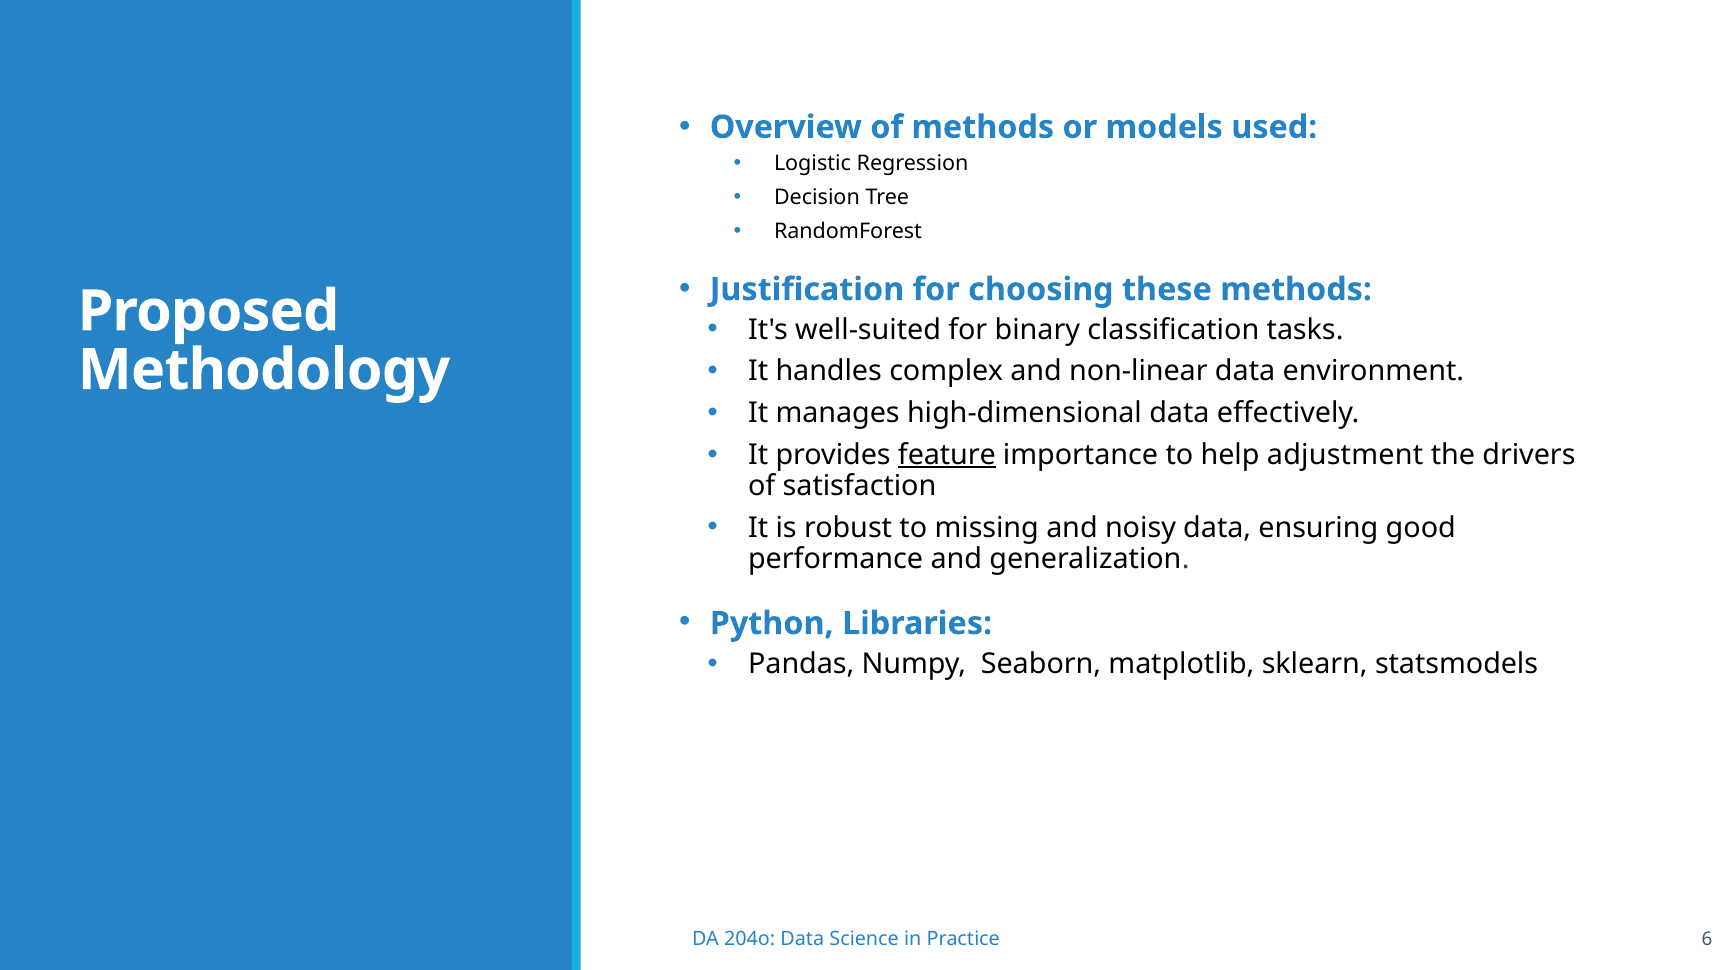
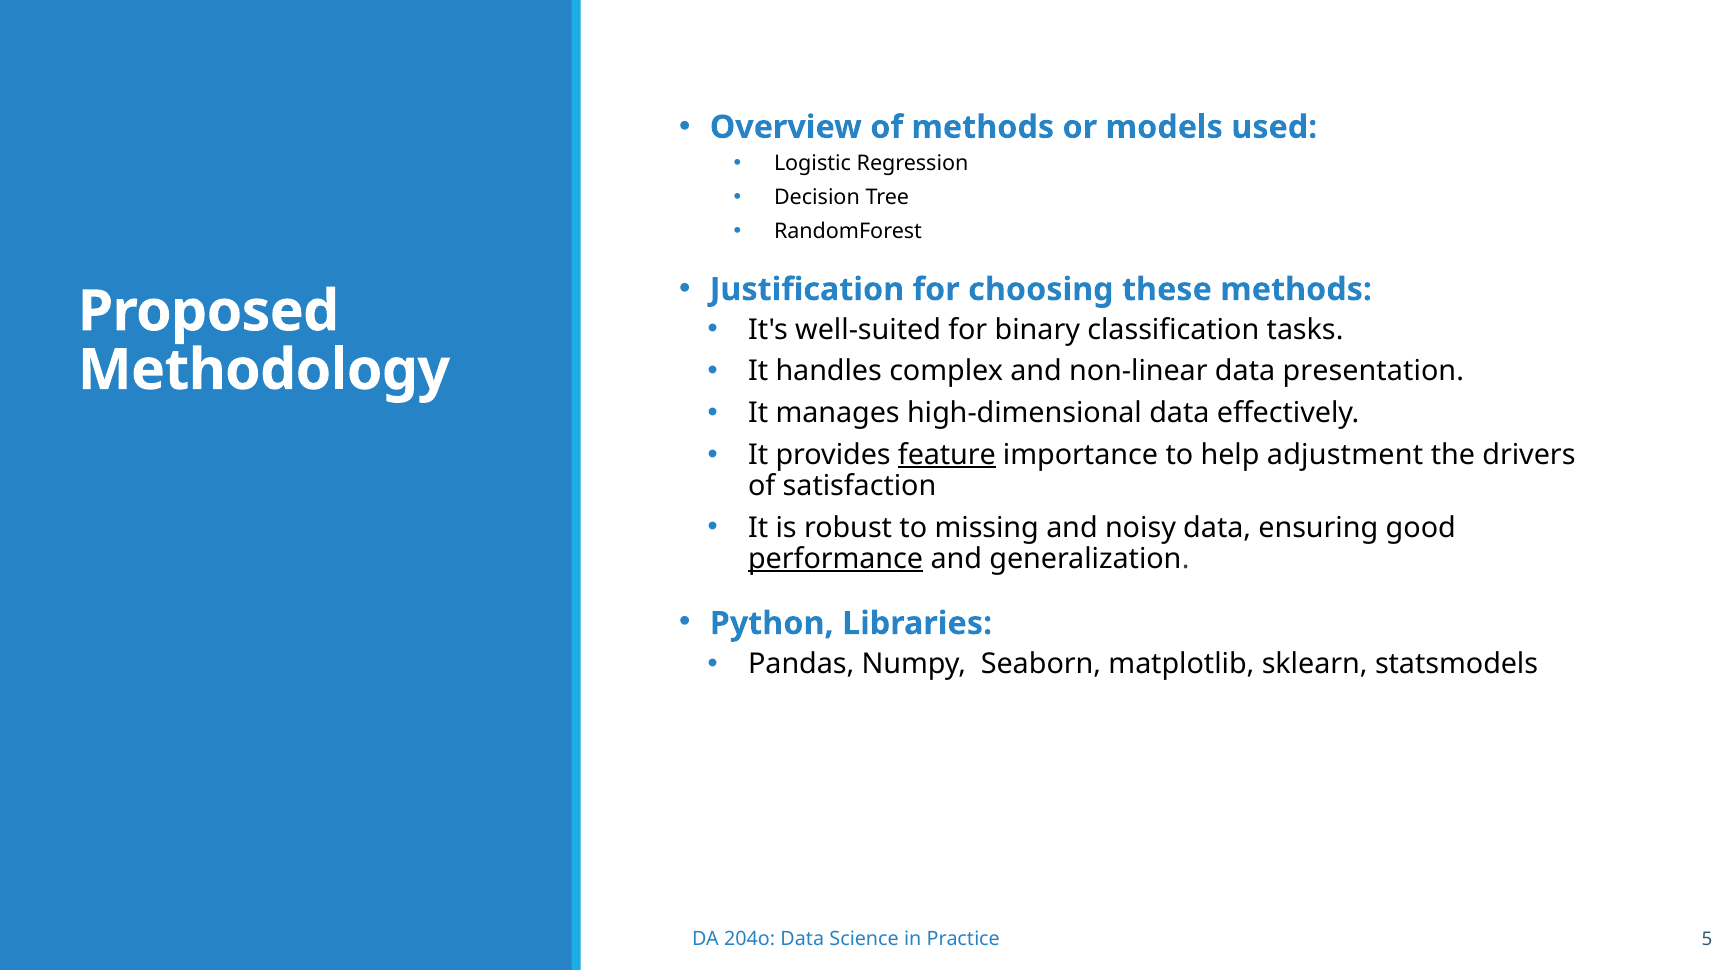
environment: environment -> presentation
performance underline: none -> present
6: 6 -> 5
